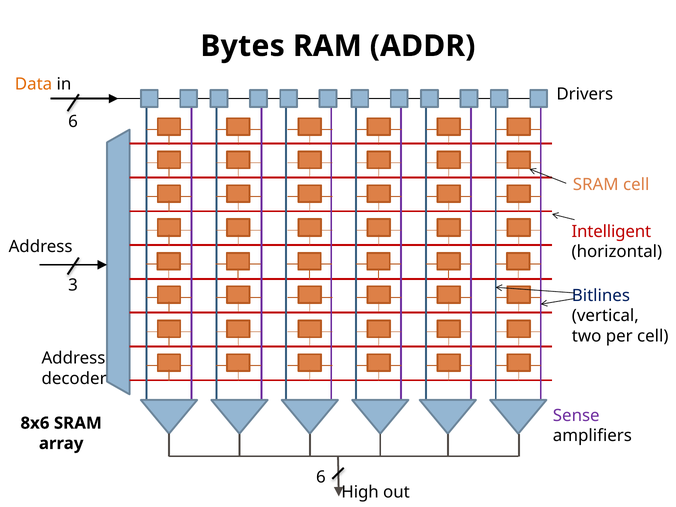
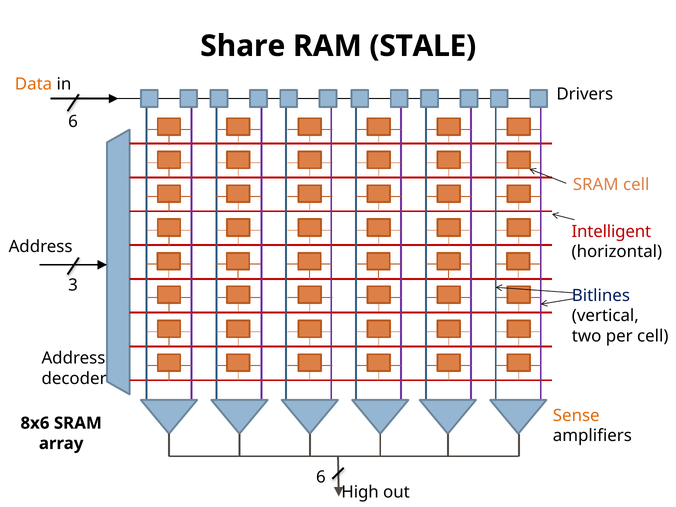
Bytes: Bytes -> Share
ADDR: ADDR -> STALE
Sense colour: purple -> orange
